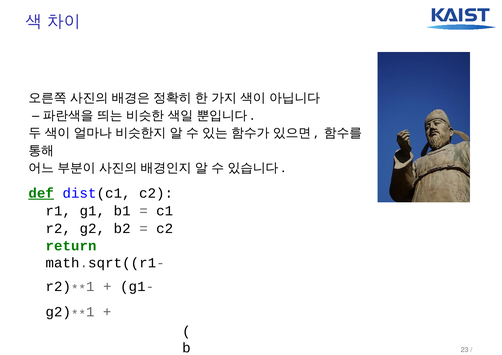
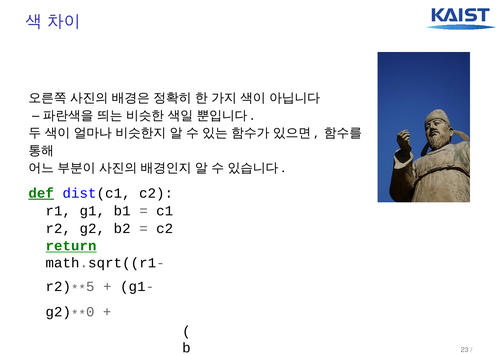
return underline: none -> present
1 at (90, 287): 1 -> 5
1 at (90, 312): 1 -> 0
